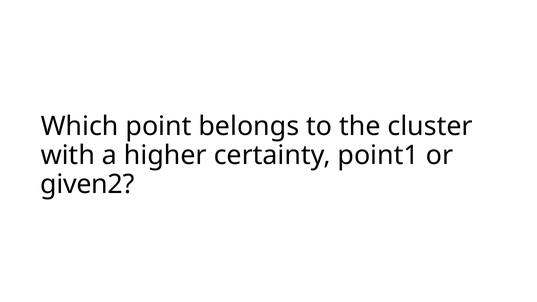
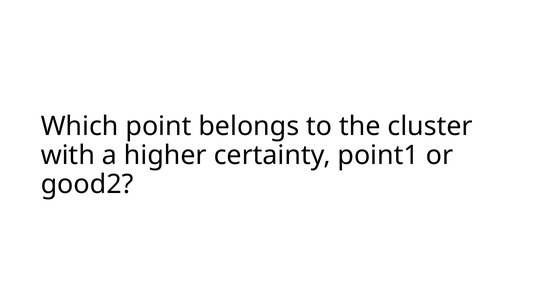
given2: given2 -> good2
